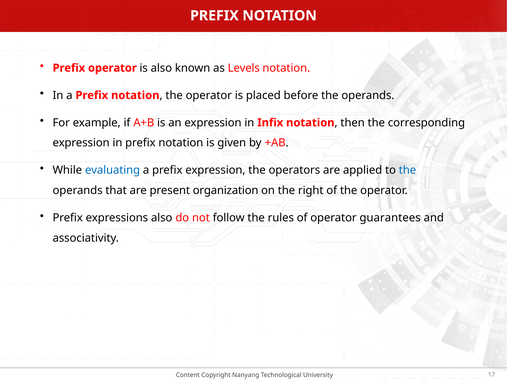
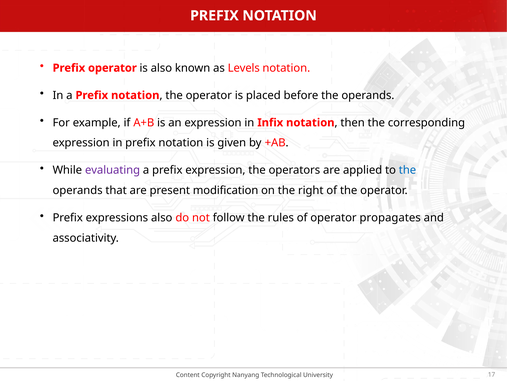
evaluating colour: blue -> purple
organization: organization -> modification
guarantees: guarantees -> propagates
